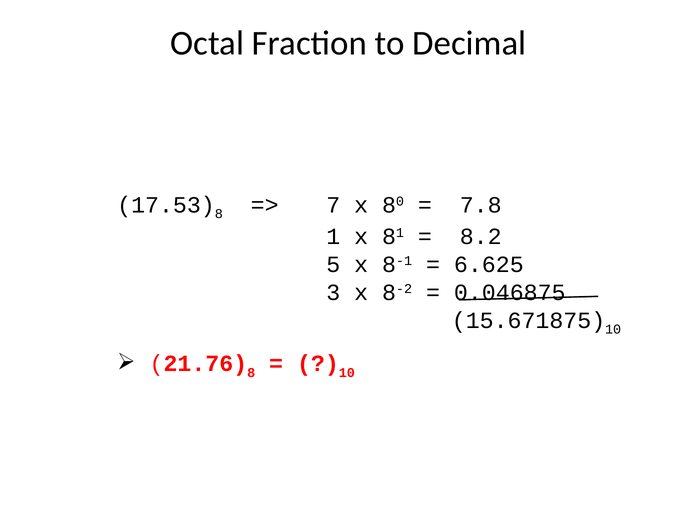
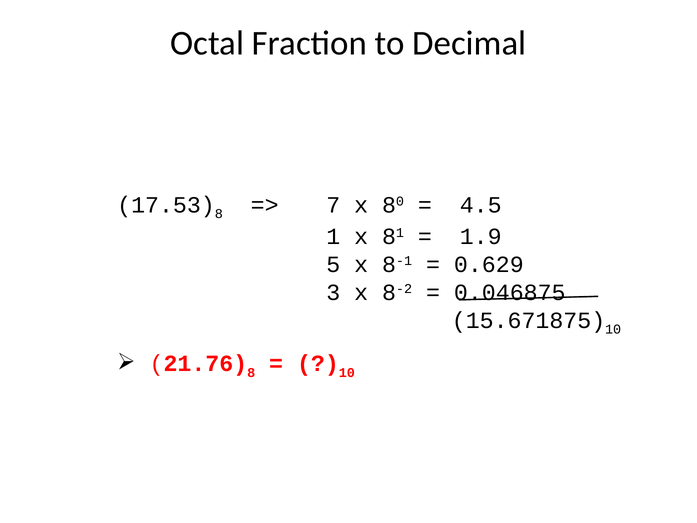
7.8: 7.8 -> 4.5
8.2: 8.2 -> 1.9
6.625: 6.625 -> 0.629
